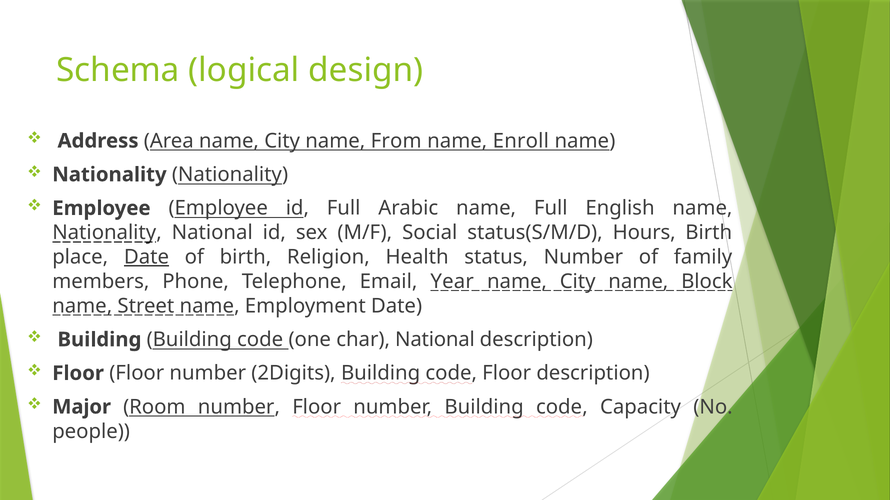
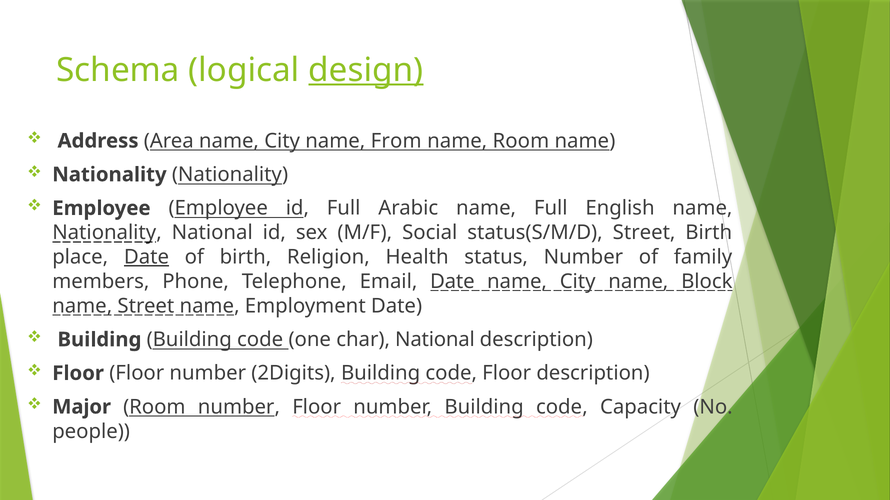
design underline: none -> present
name Enroll: Enroll -> Room
status(S/M/D Hours: Hours -> Street
Email Year: Year -> Date
